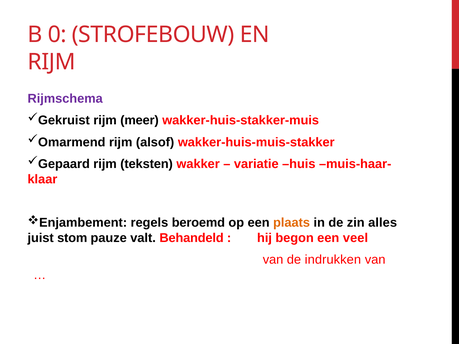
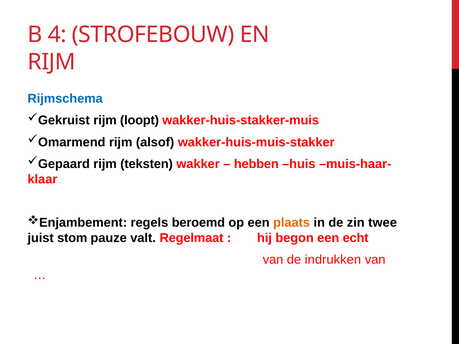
0: 0 -> 4
Rijmschema colour: purple -> blue
meer: meer -> loopt
variatie: variatie -> hebben
alles: alles -> twee
Behandeld: Behandeld -> Regelmaat
veel: veel -> echt
